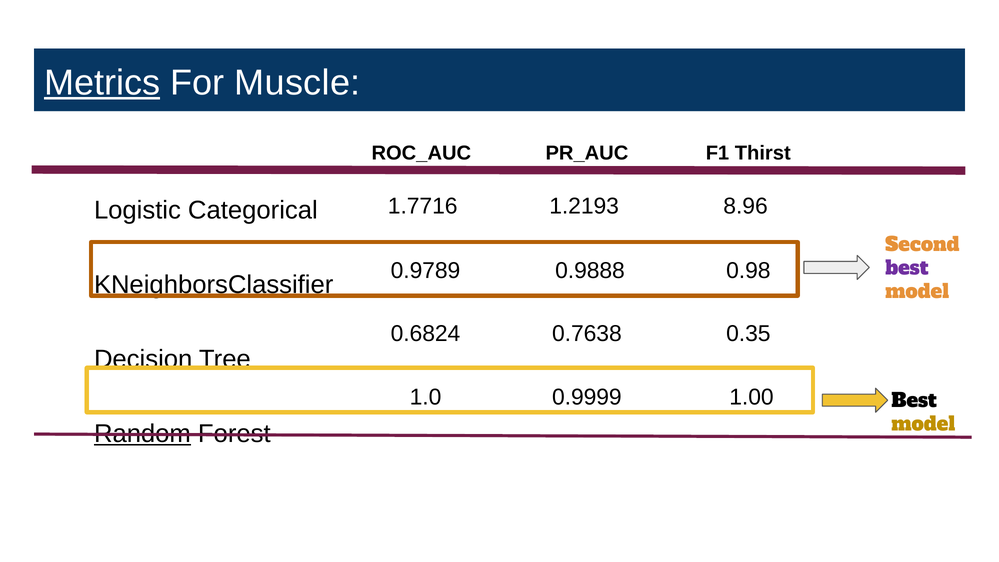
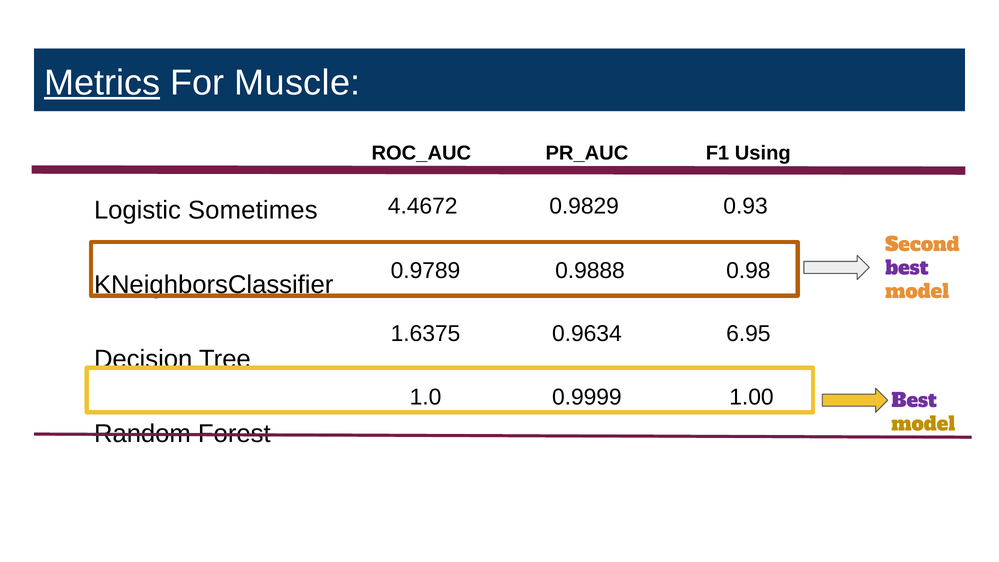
Thirst: Thirst -> Using
1.7716: 1.7716 -> 4.4672
1.2193: 1.2193 -> 0.9829
8.96: 8.96 -> 0.93
Categorical: Categorical -> Sometimes
0.6824: 0.6824 -> 1.6375
0.7638: 0.7638 -> 0.9634
0.35: 0.35 -> 6.95
Best at (914, 401) colour: black -> purple
Random underline: present -> none
